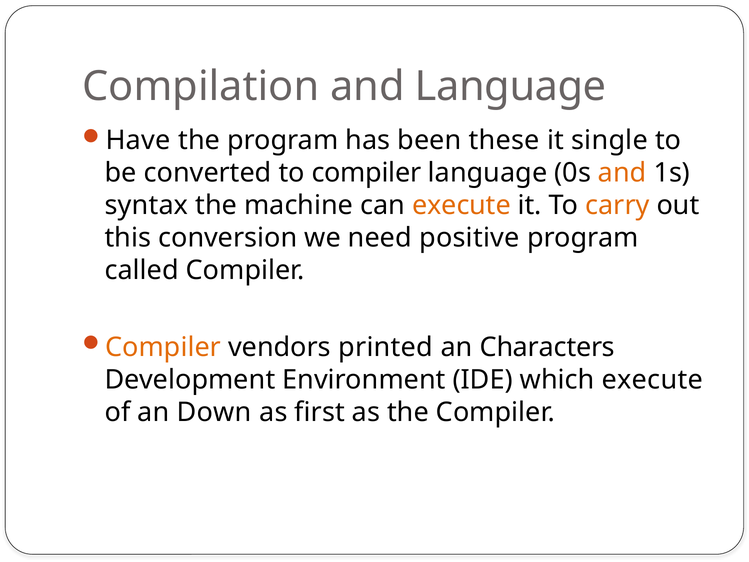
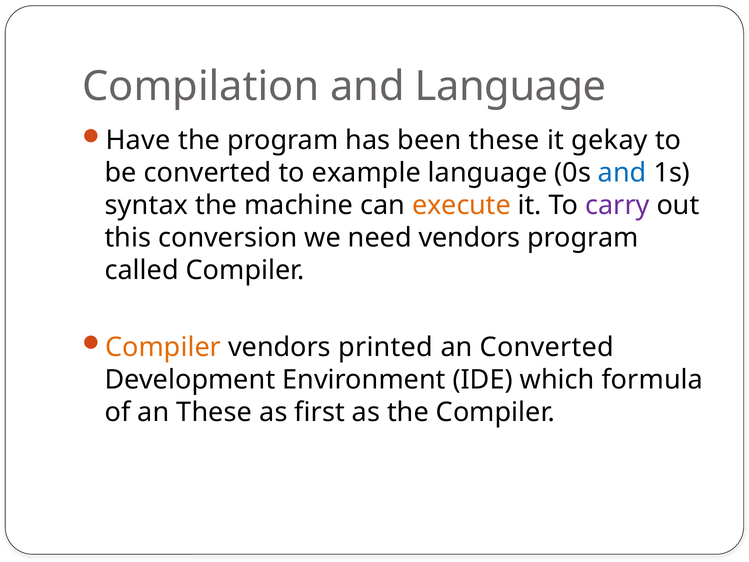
single: single -> gekay
to compiler: compiler -> example
and at (622, 173) colour: orange -> blue
carry colour: orange -> purple
need positive: positive -> vendors
an Characters: Characters -> Converted
which execute: execute -> formula
an Down: Down -> These
